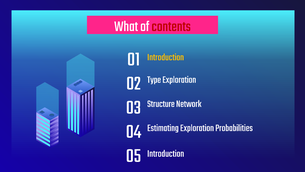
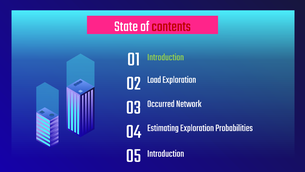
What: What -> State
Introduction at (166, 57) colour: yellow -> light green
Type: Type -> Load
Structure: Structure -> Occurred
